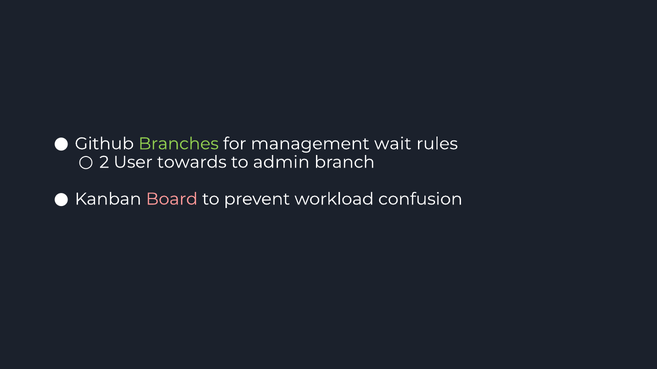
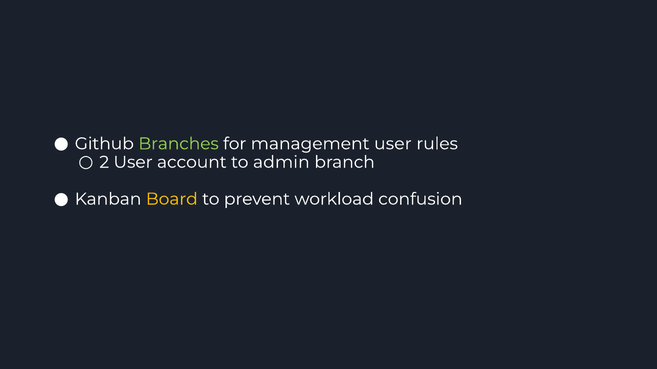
management wait: wait -> user
towards: towards -> account
Board colour: pink -> yellow
